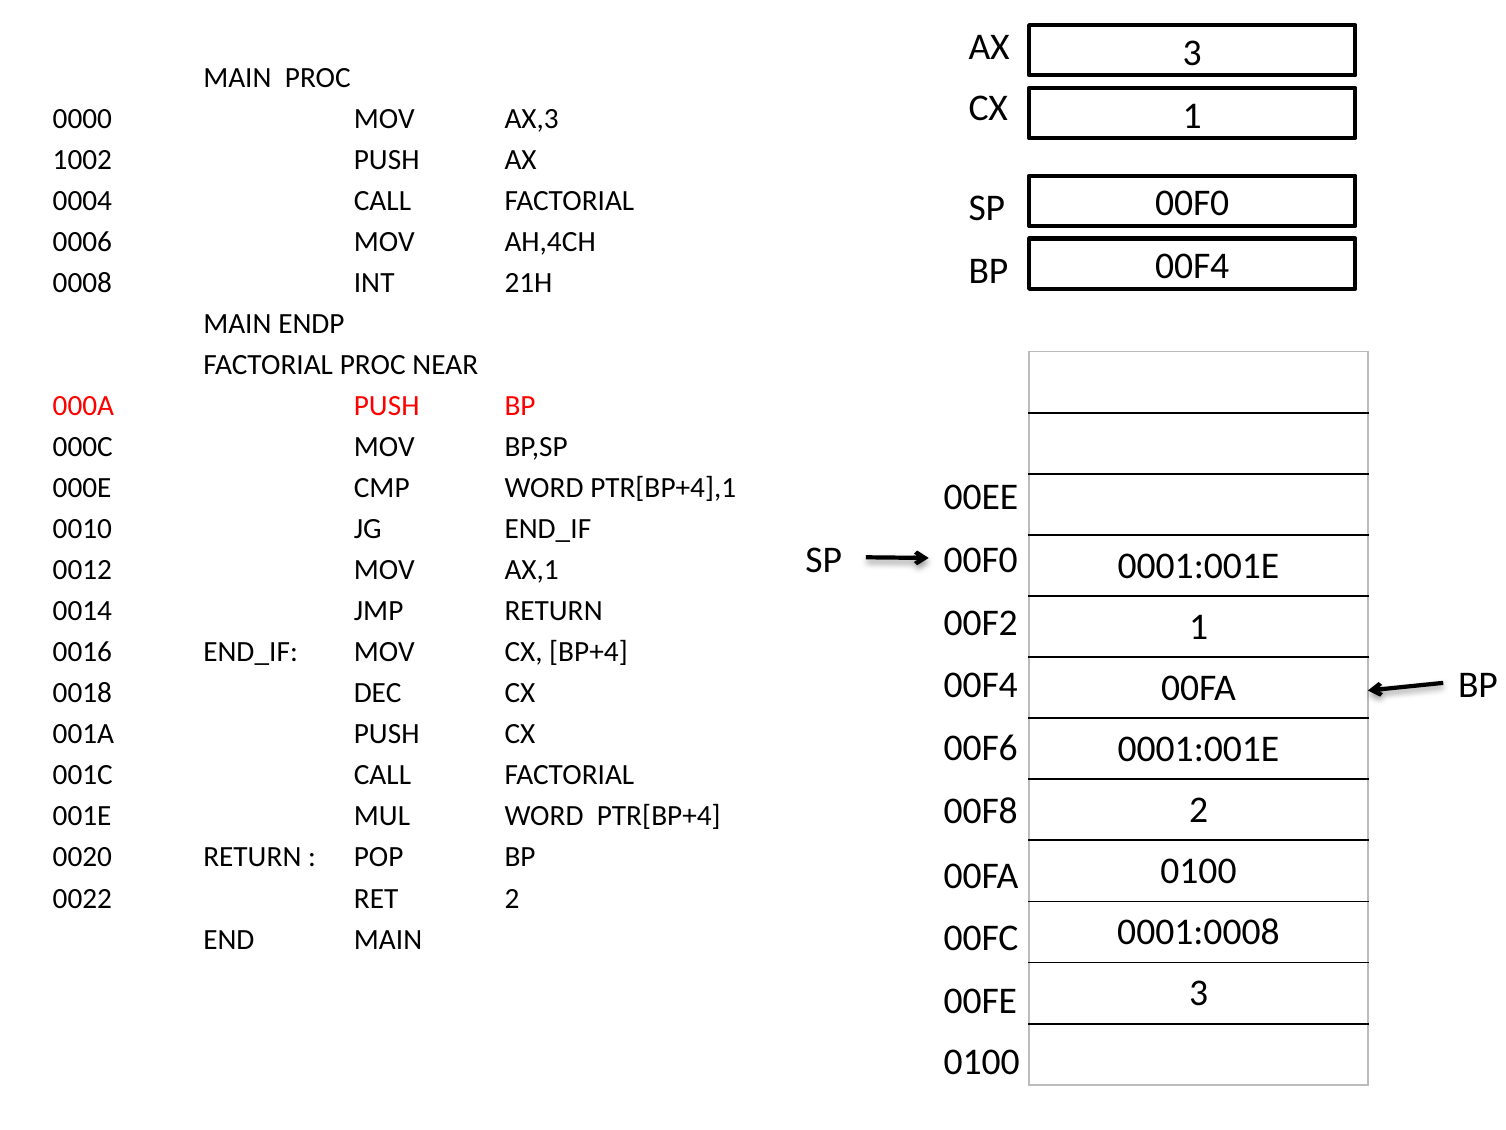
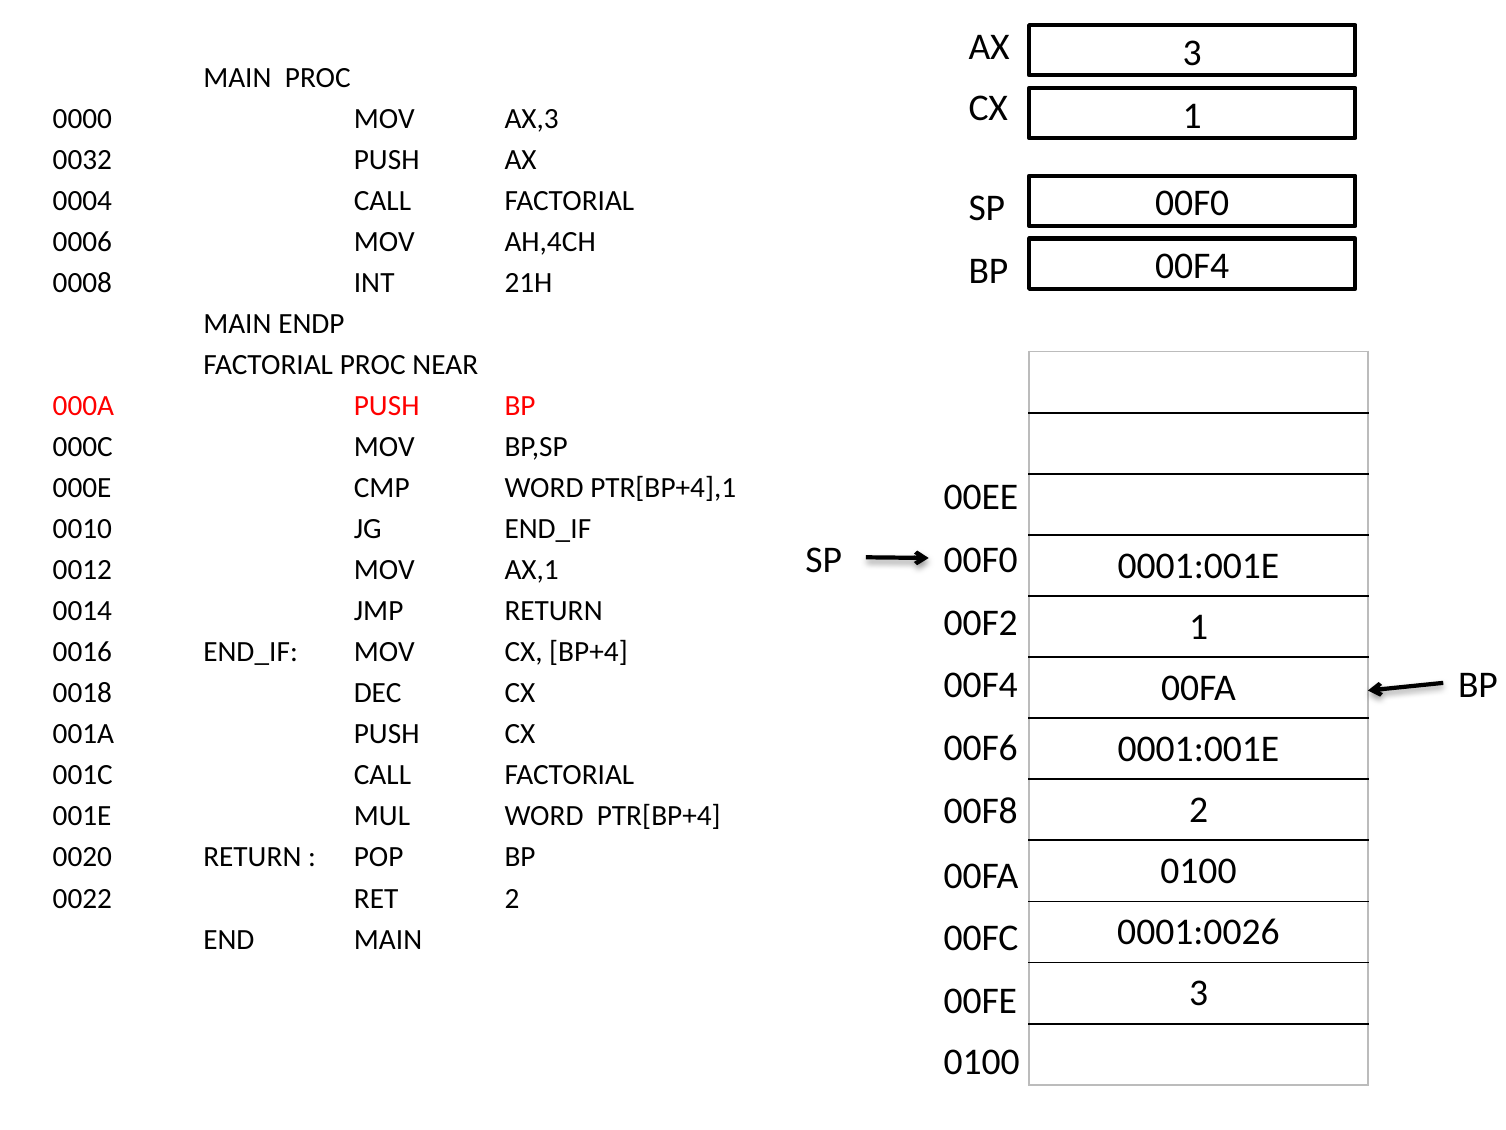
1002: 1002 -> 0032
0001:0008: 0001:0008 -> 0001:0026
